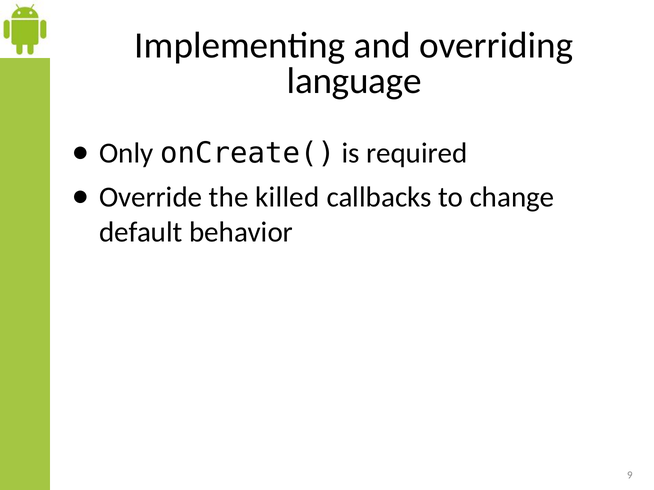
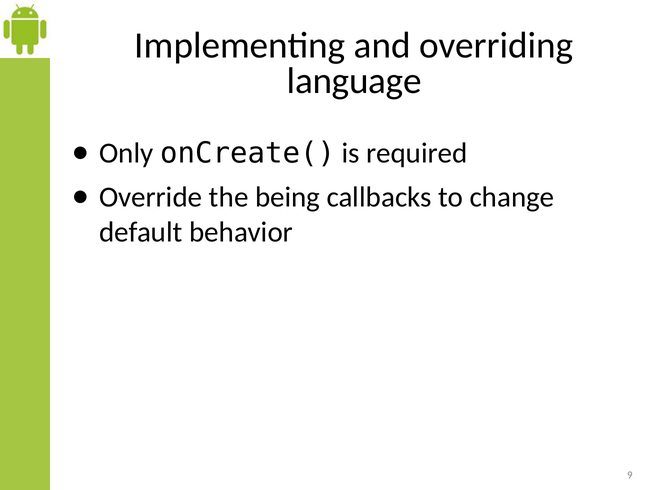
killed: killed -> being
